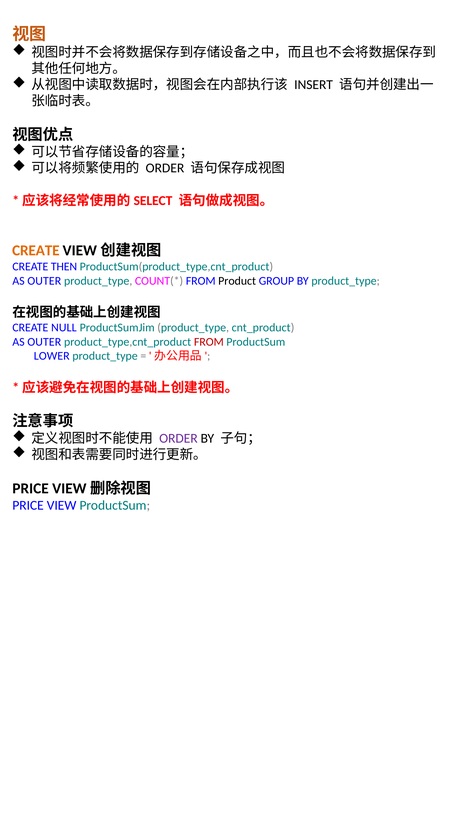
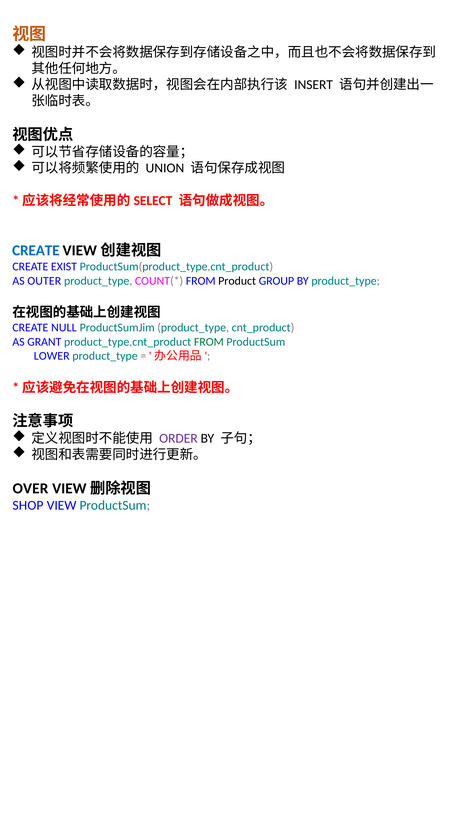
ORDER at (165, 168): ORDER -> UNION
CREATE at (36, 250) colour: orange -> blue
THEN: THEN -> EXIST
OUTER at (44, 342): OUTER -> GRANT
FROM at (209, 342) colour: red -> green
PRICE at (31, 488): PRICE -> OVER
PRICE at (28, 505): PRICE -> SHOP
